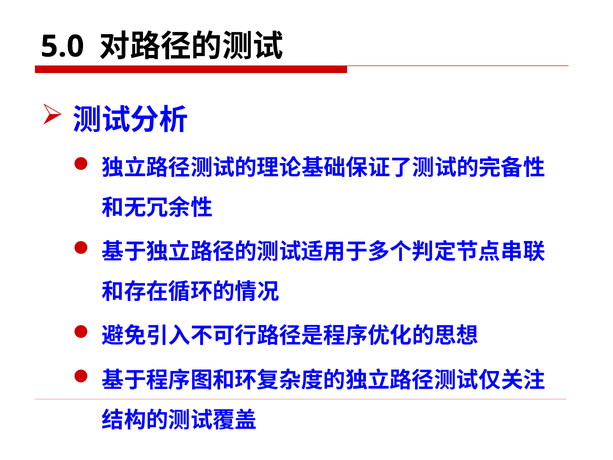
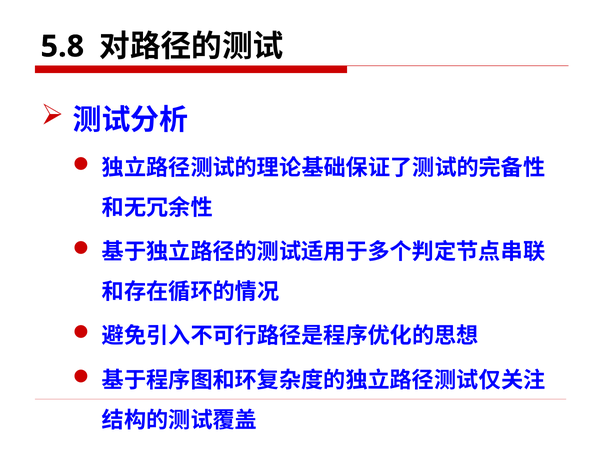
5.0: 5.0 -> 5.8
